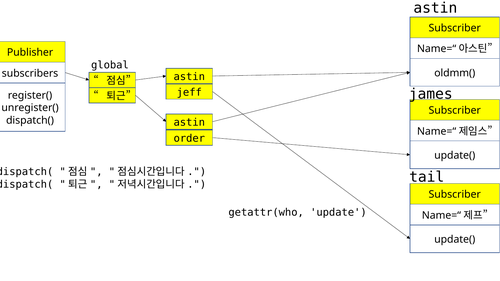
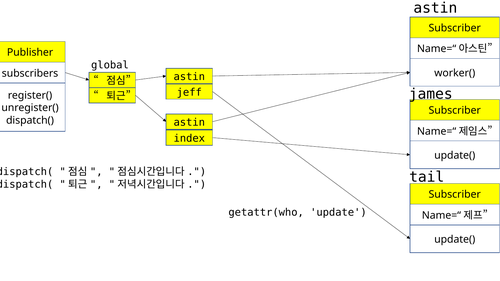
oldmm(: oldmm( -> worker(
order: order -> index
